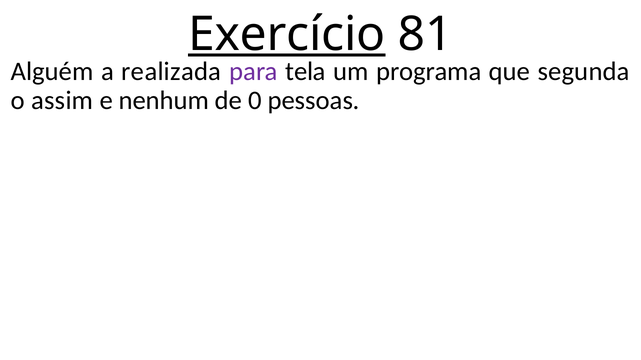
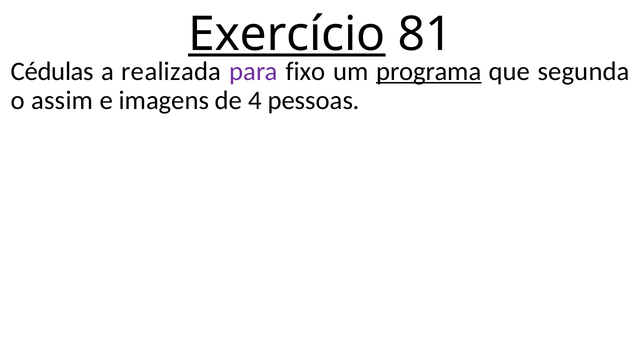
Alguém: Alguém -> Cédulas
tela: tela -> fixo
programa underline: none -> present
nenhum: nenhum -> imagens
0: 0 -> 4
